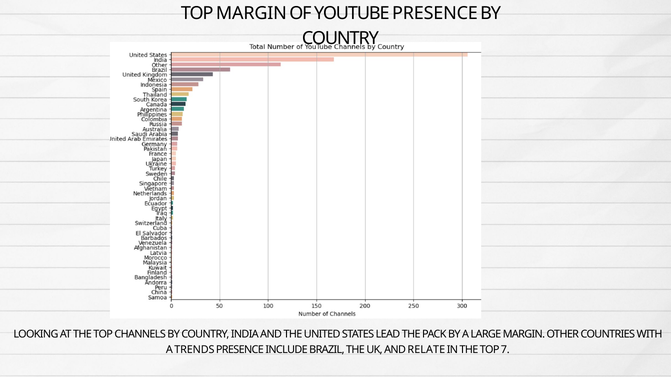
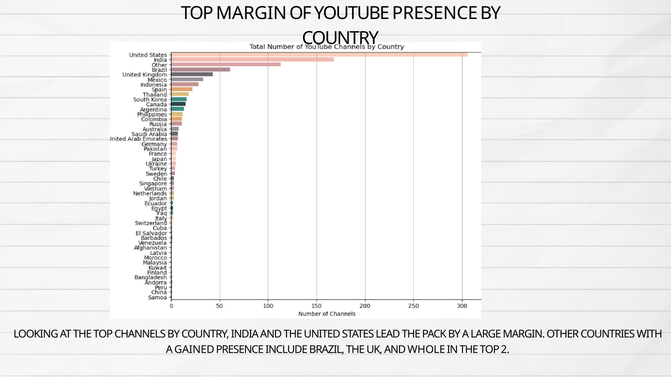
TRENDS: TRENDS -> GAINED
RELATE: RELATE -> WHOLE
7: 7 -> 2
